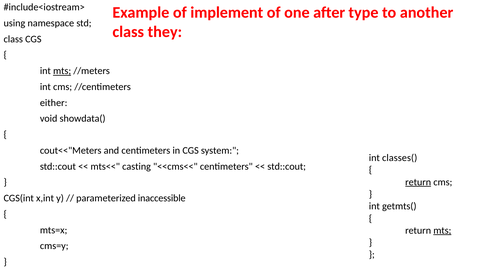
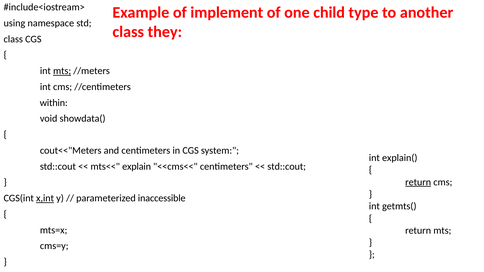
after: after -> child
either: either -> within
classes(: classes( -> explain(
casting: casting -> explain
x,int underline: none -> present
mts at (442, 231) underline: present -> none
